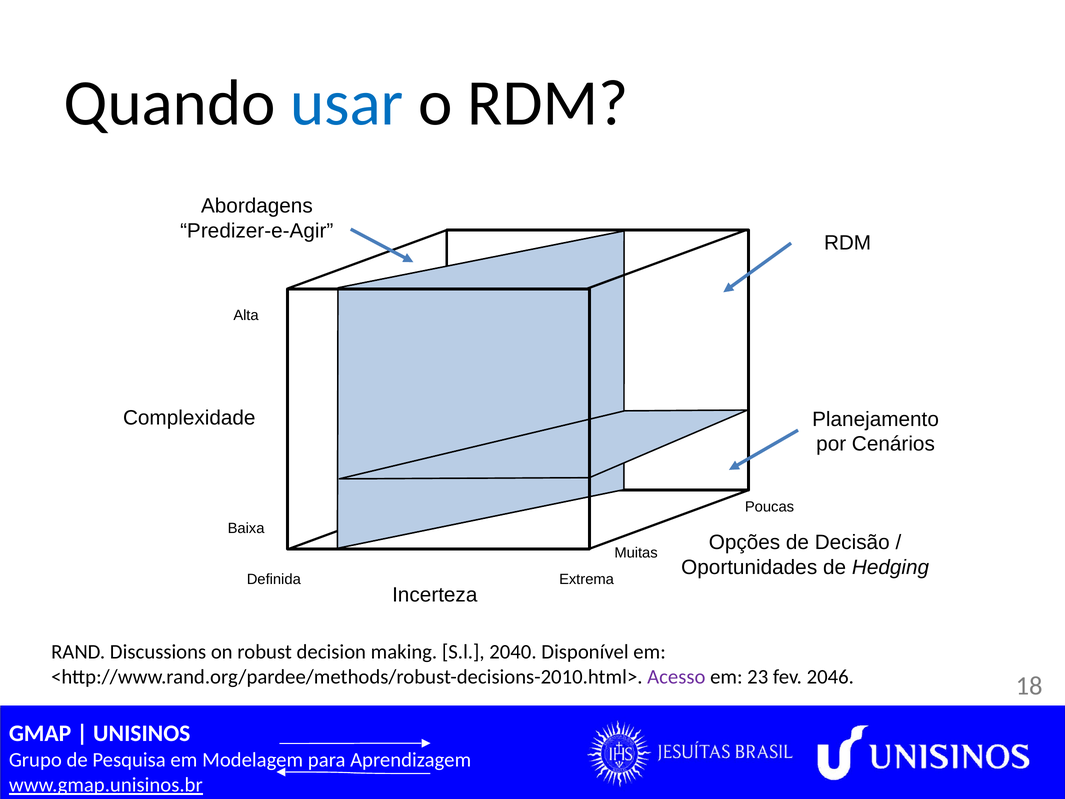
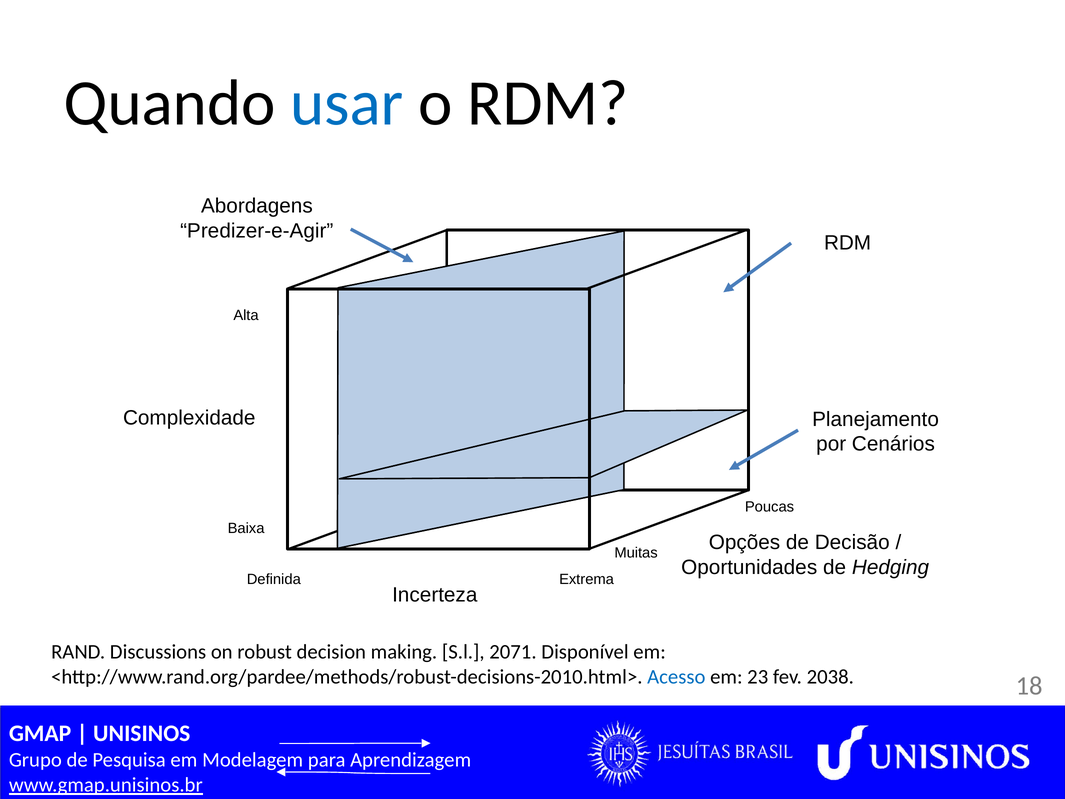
2040: 2040 -> 2071
Acesso colour: purple -> blue
2046: 2046 -> 2038
